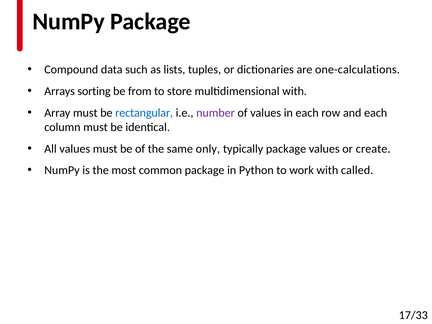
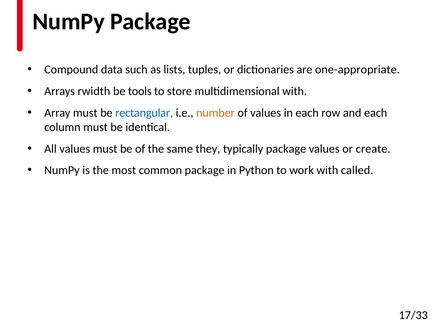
one-calculations: one-calculations -> one-appropriate
sorting: sorting -> rwidth
from: from -> tools
number colour: purple -> orange
only: only -> they
